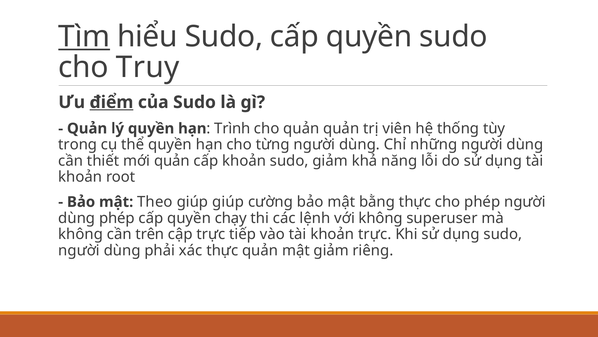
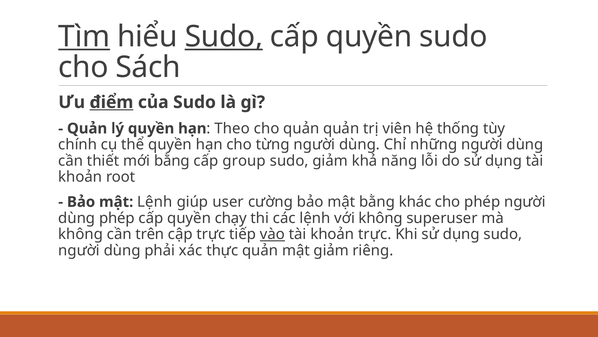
Sudo at (224, 37) underline: none -> present
Truy: Truy -> Sách
Trình: Trình -> Theo
trong: trong -> chính
mới quản: quản -> bằng
cấp khoản: khoản -> group
mật Theo: Theo -> Lệnh
giúp giúp: giúp -> user
bằng thực: thực -> khác
vào underline: none -> present
